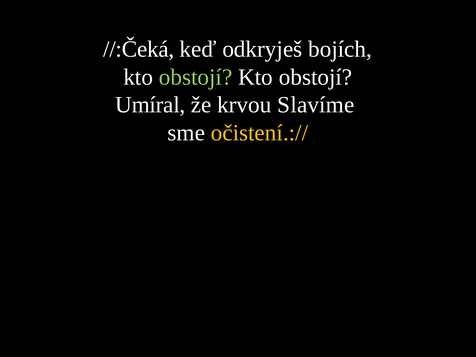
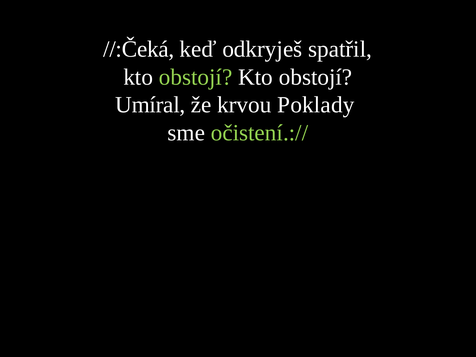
bojích: bojích -> spatřil
Slavíme: Slavíme -> Poklady
očistení.:// colour: yellow -> light green
